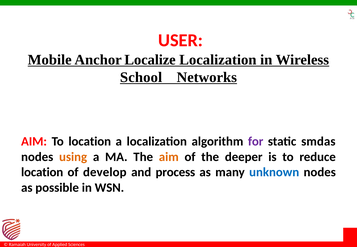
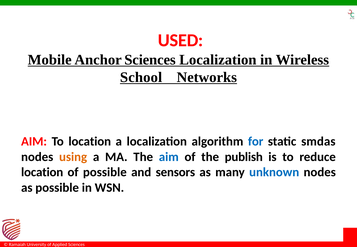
USER: USER -> USED
Anchor Localize: Localize -> Sciences
for colour: purple -> blue
aim at (169, 157) colour: orange -> blue
deeper: deeper -> publish
of develop: develop -> possible
process: process -> sensors
